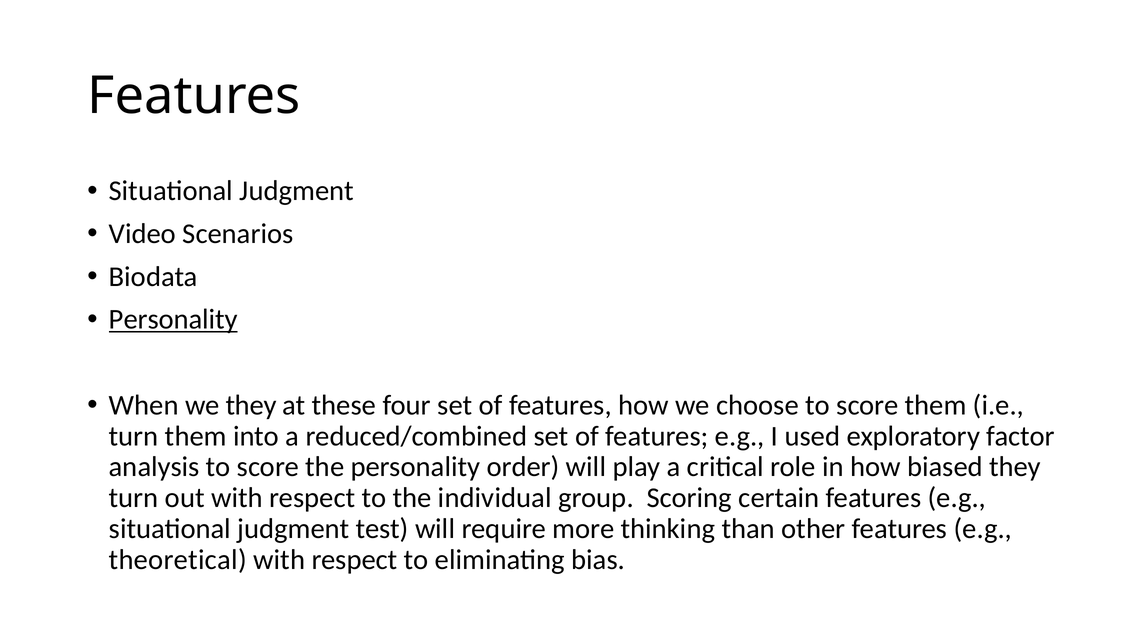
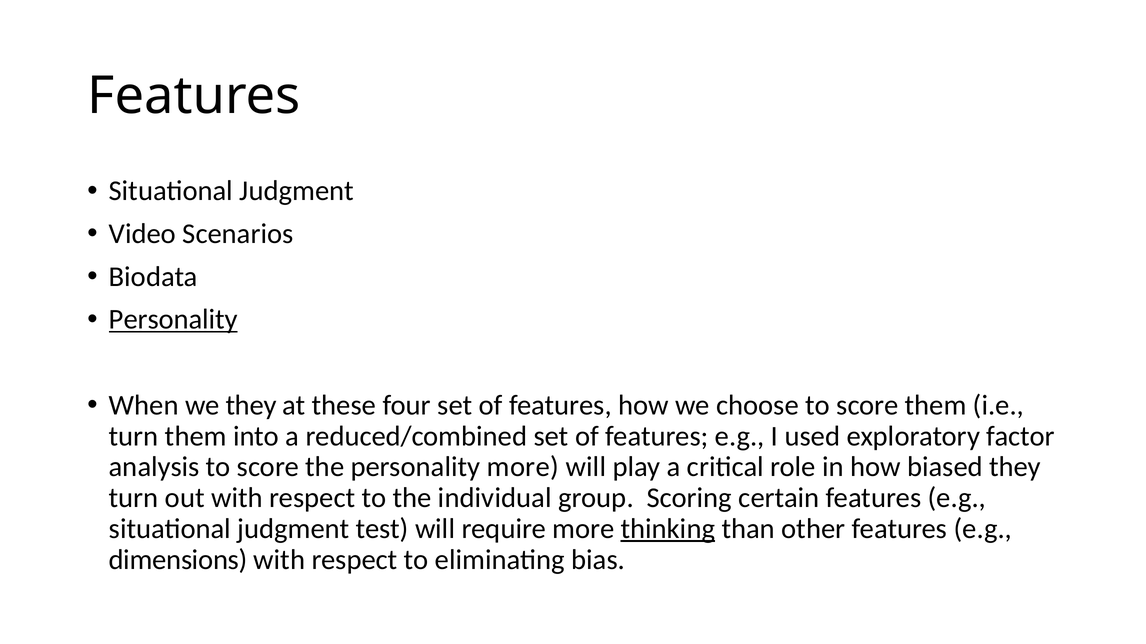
personality order: order -> more
thinking underline: none -> present
theoretical: theoretical -> dimensions
